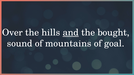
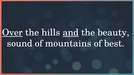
Over underline: none -> present
bought: bought -> beauty
goal: goal -> best
